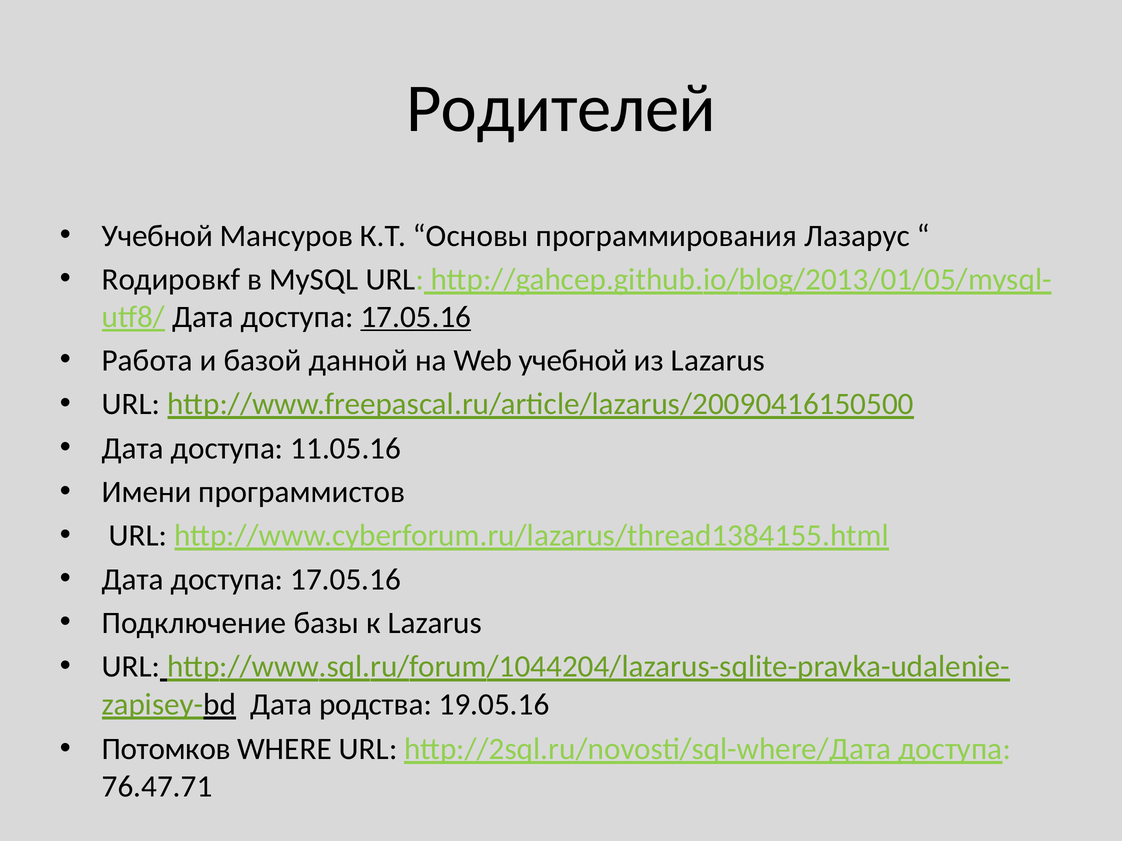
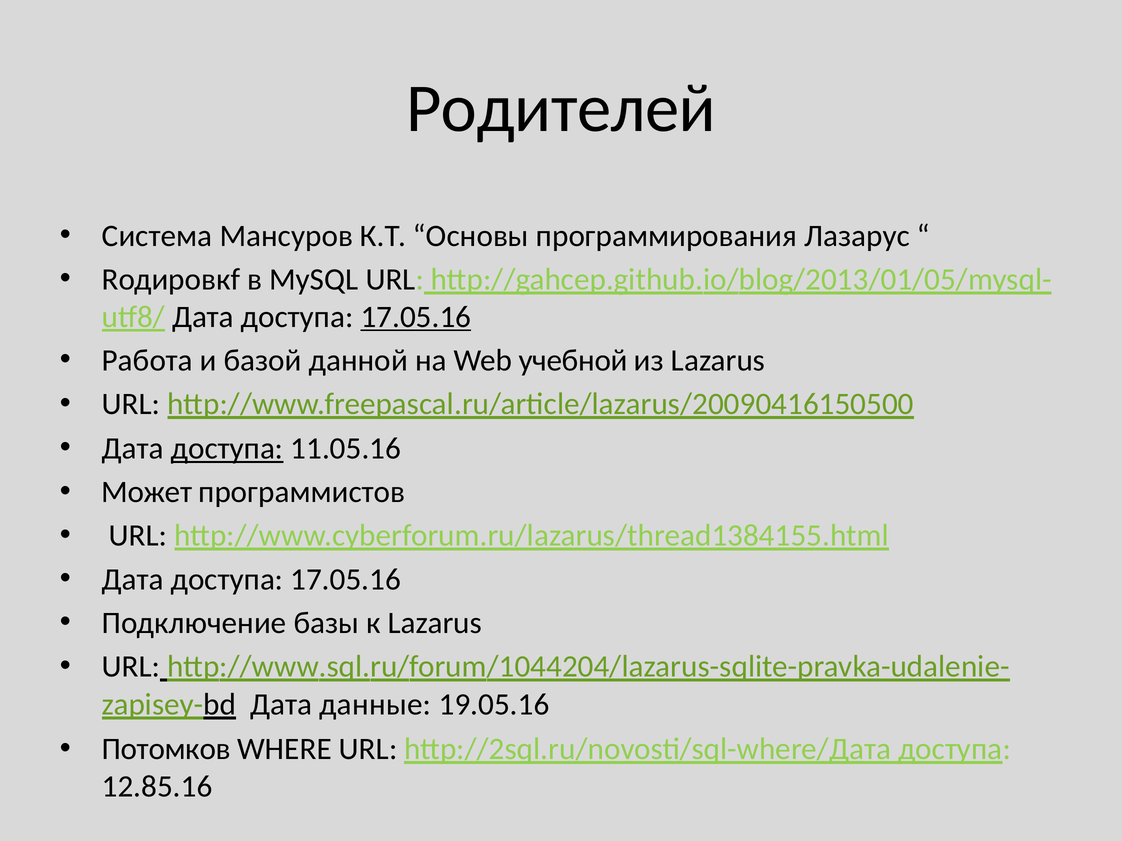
Учебной at (157, 236): Учебной -> Система
доступа at (227, 449) underline: none -> present
Имени: Имени -> Может
родства: родства -> данные
76.47.71: 76.47.71 -> 12.85.16
